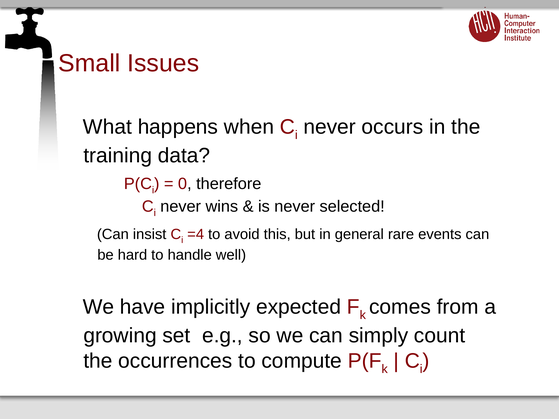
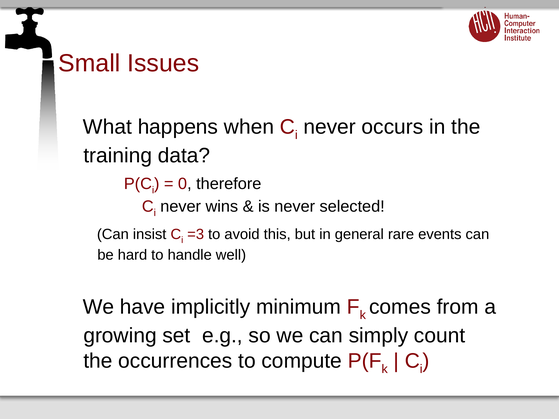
=4: =4 -> =3
expected: expected -> minimum
